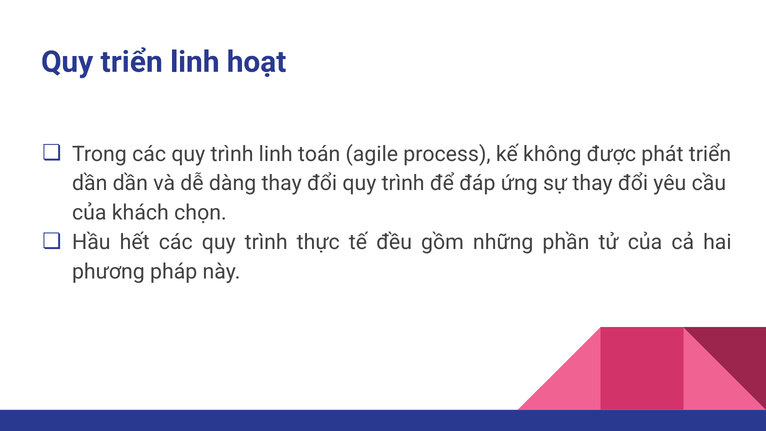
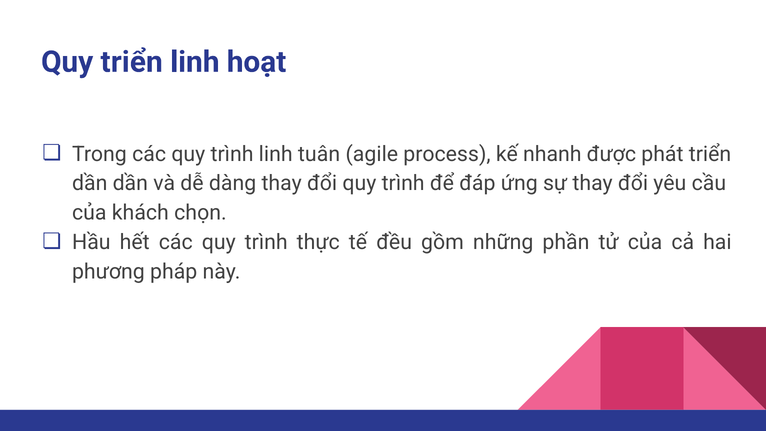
toán: toán -> tuân
không: không -> nhanh
